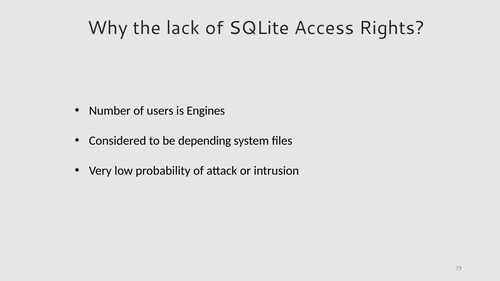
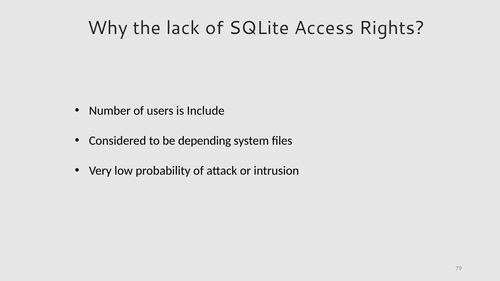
Engines: Engines -> Include
